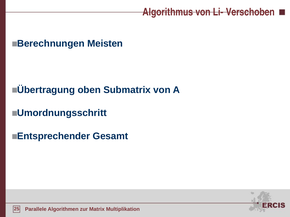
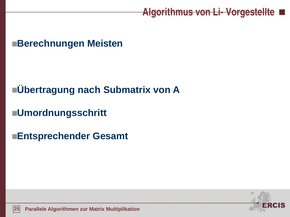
Verschoben: Verschoben -> Vorgestellte
oben: oben -> nach
